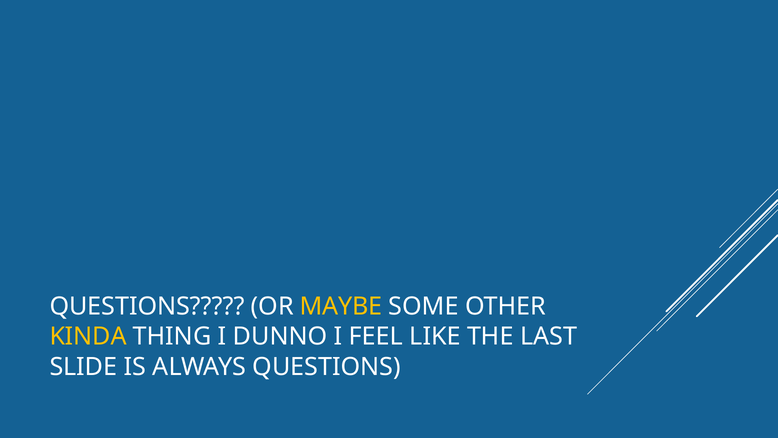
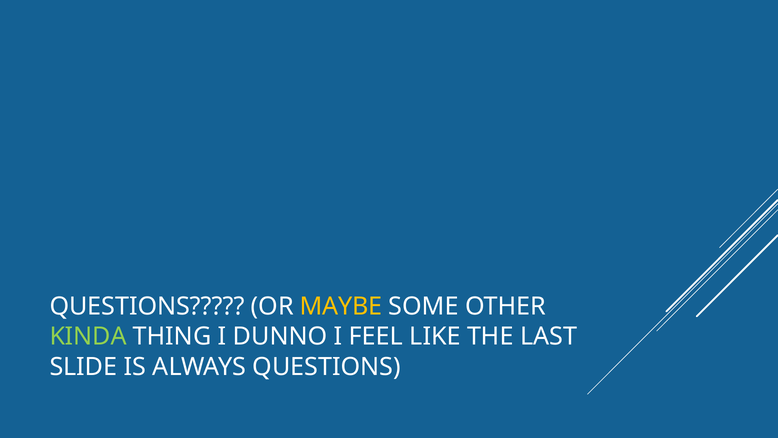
KINDA colour: yellow -> light green
